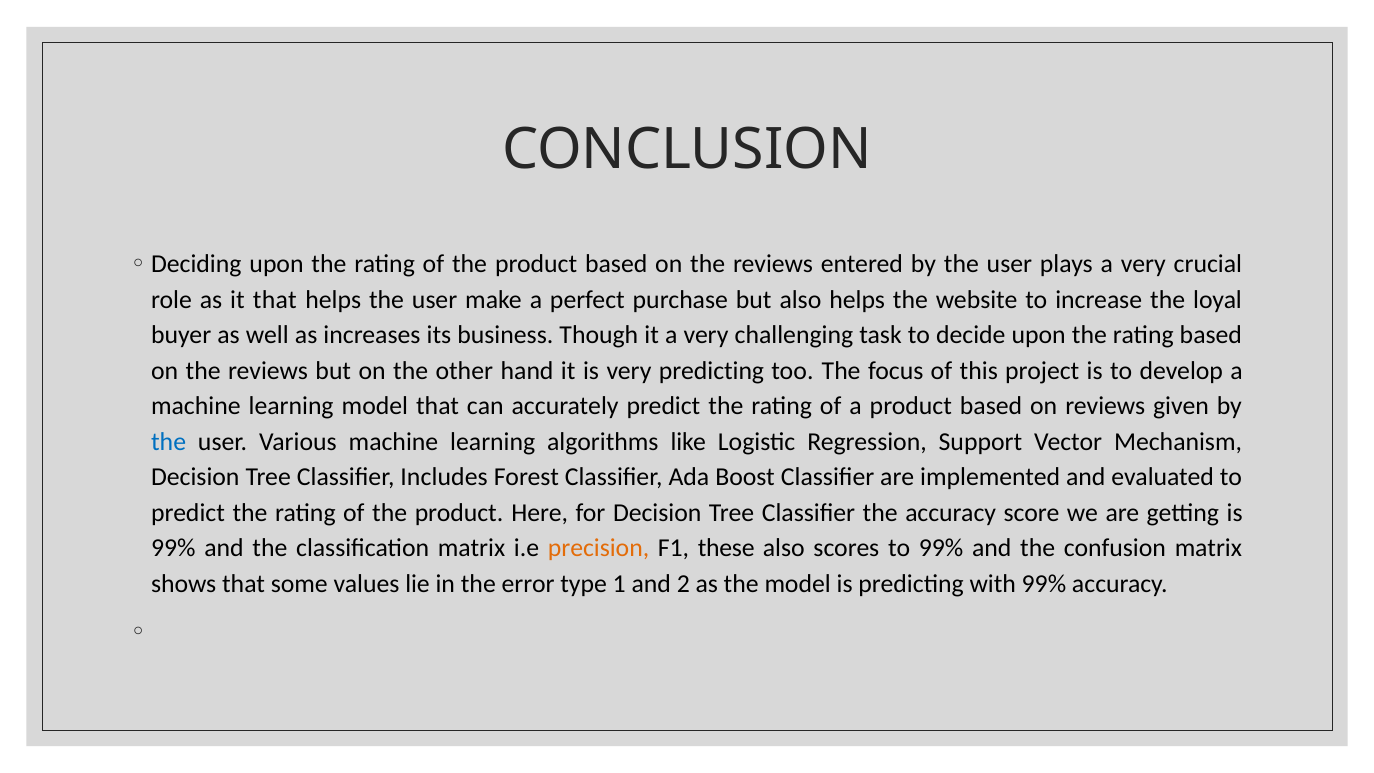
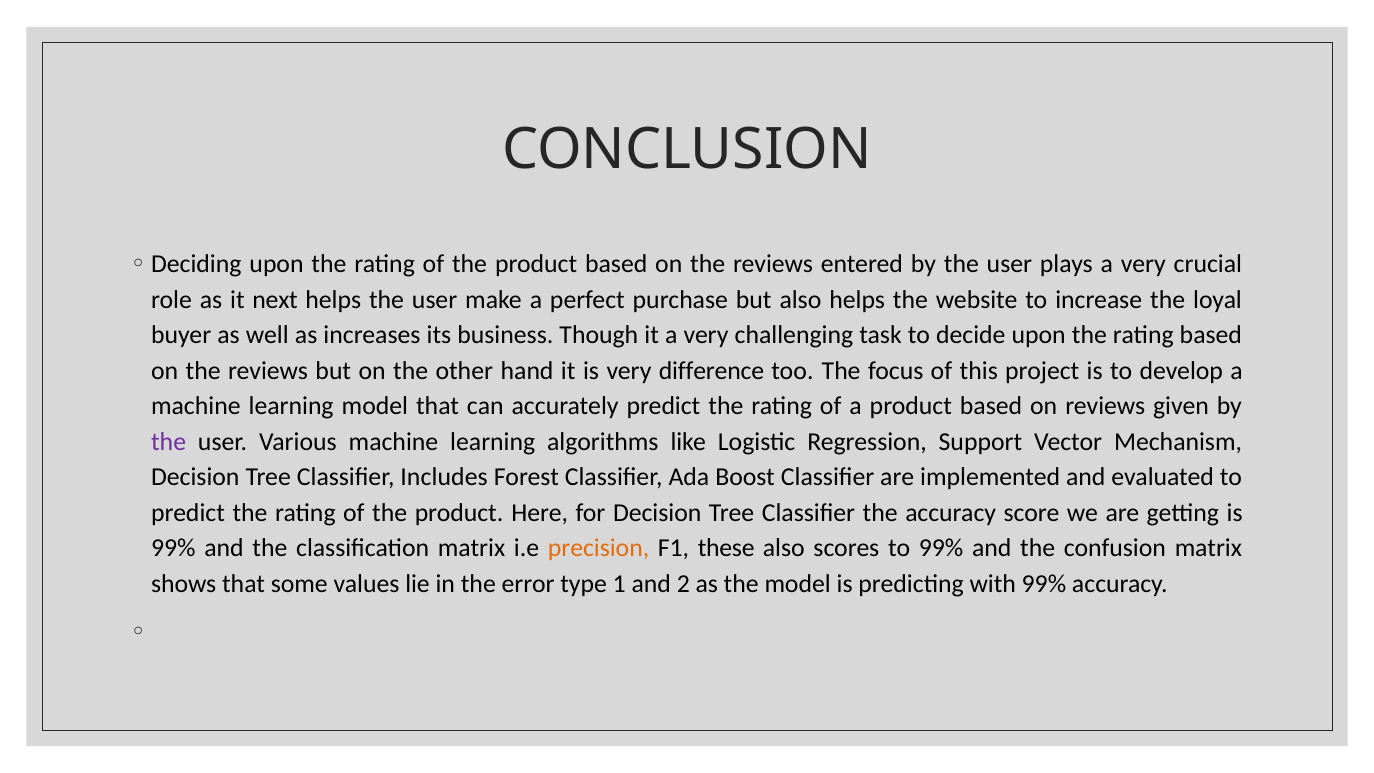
it that: that -> next
very predicting: predicting -> difference
the at (169, 442) colour: blue -> purple
